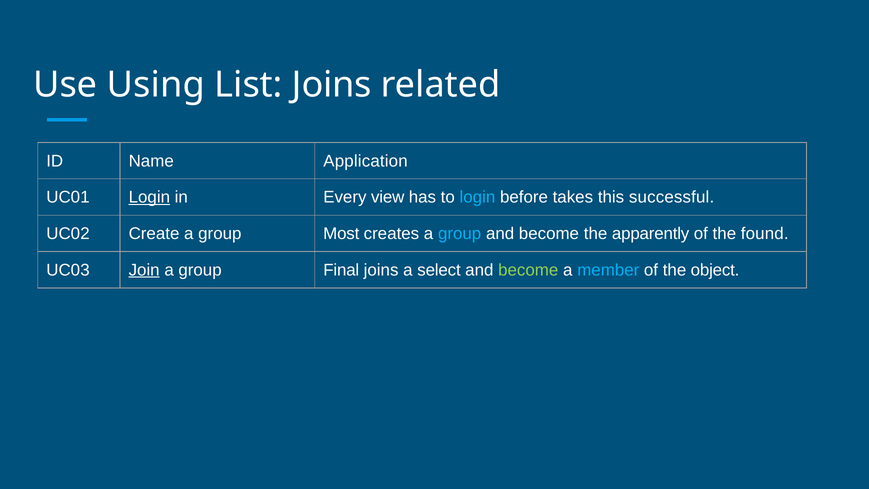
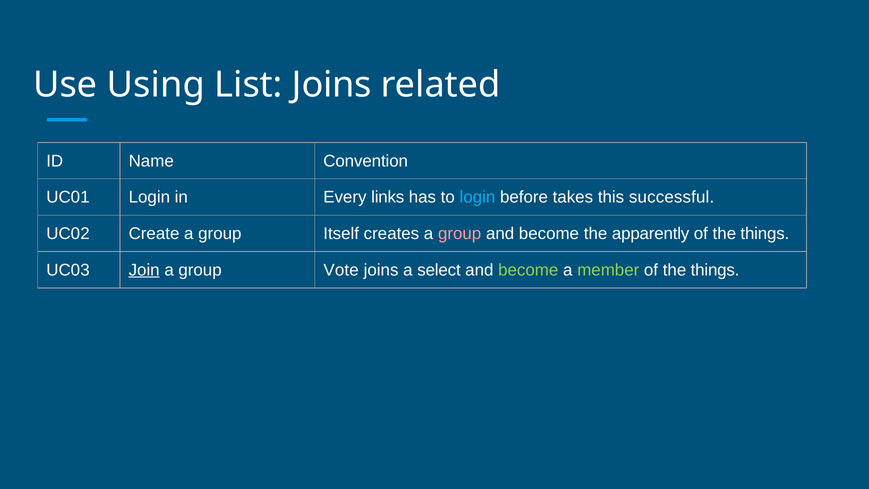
Application: Application -> Convention
Login at (149, 197) underline: present -> none
view: view -> links
Most: Most -> Itself
group at (460, 234) colour: light blue -> pink
found at (765, 234): found -> things
Final: Final -> Vote
member colour: light blue -> light green
object at (715, 270): object -> things
